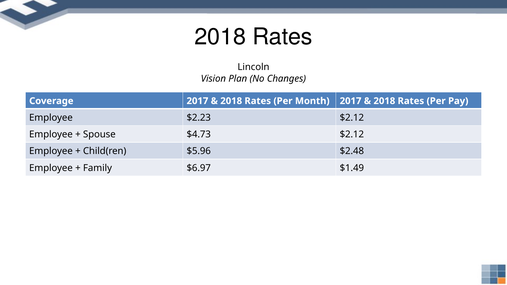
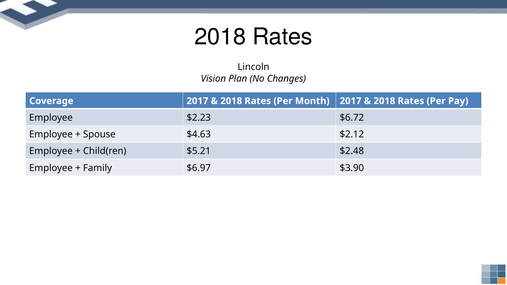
$2.23 $2.12: $2.12 -> $6.72
$4.73: $4.73 -> $4.63
$5.96: $5.96 -> $5.21
$1.49: $1.49 -> $3.90
